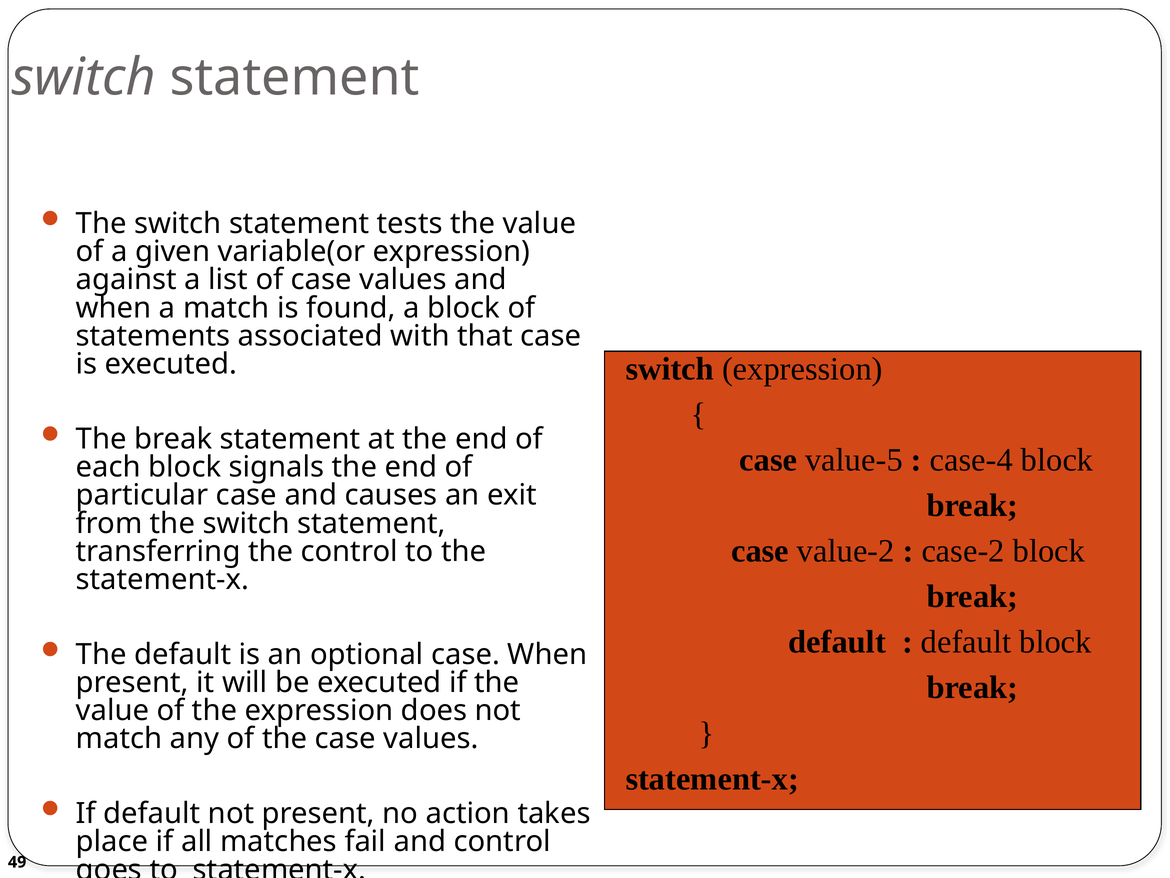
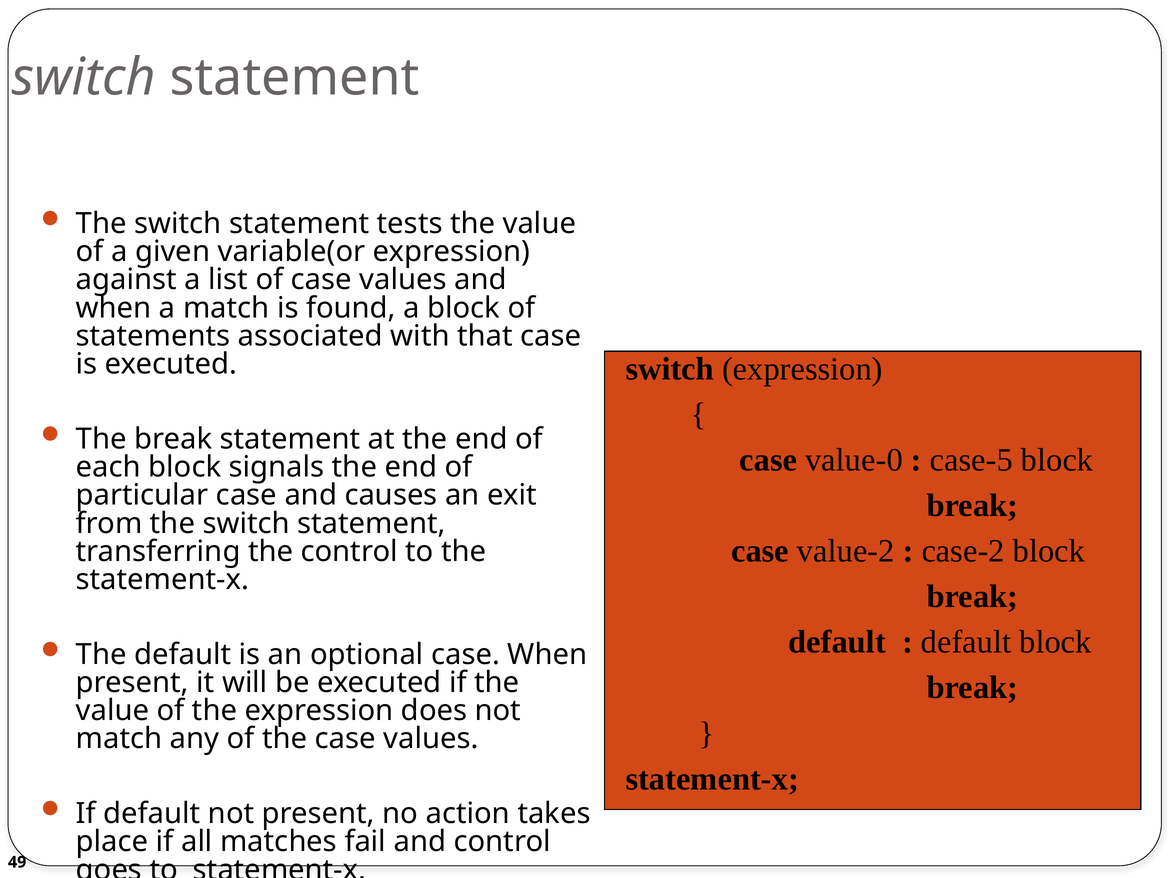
value-5: value-5 -> value-0
case-4: case-4 -> case-5
